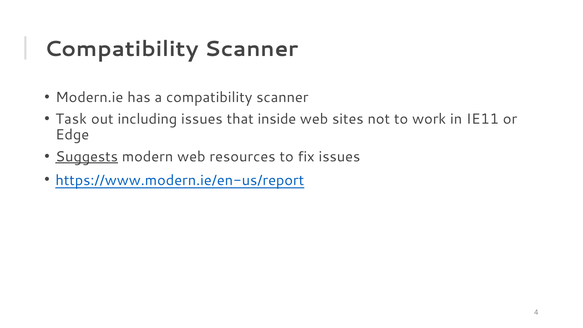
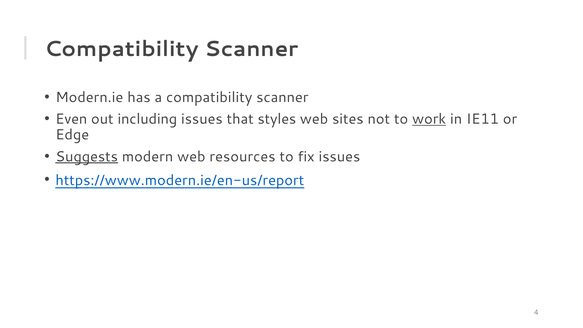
Task: Task -> Even
inside: inside -> styles
work underline: none -> present
